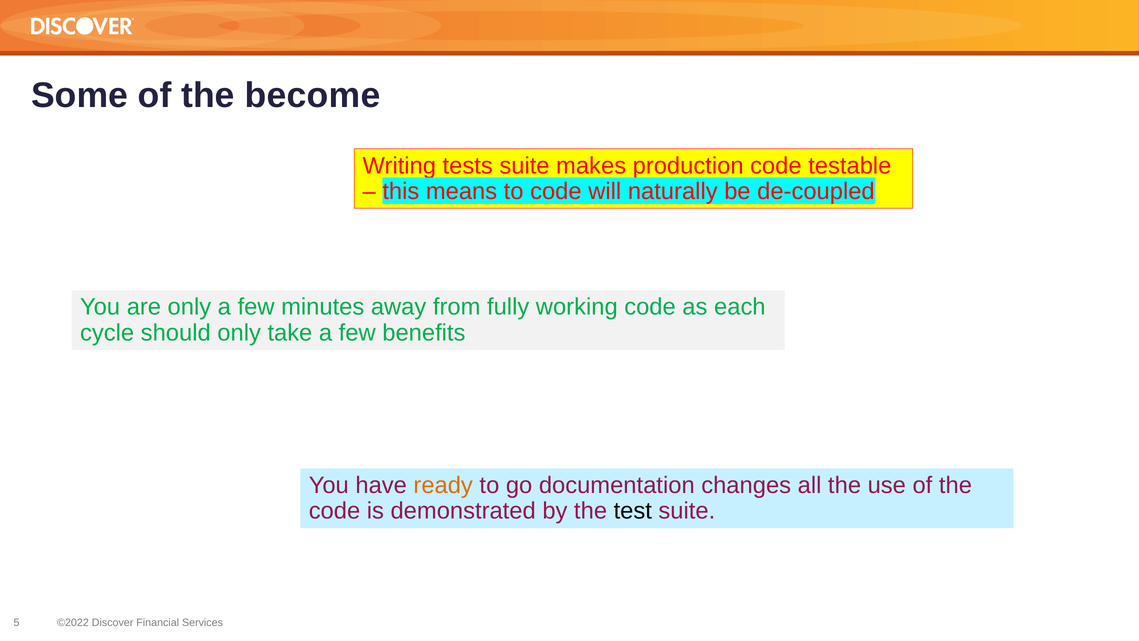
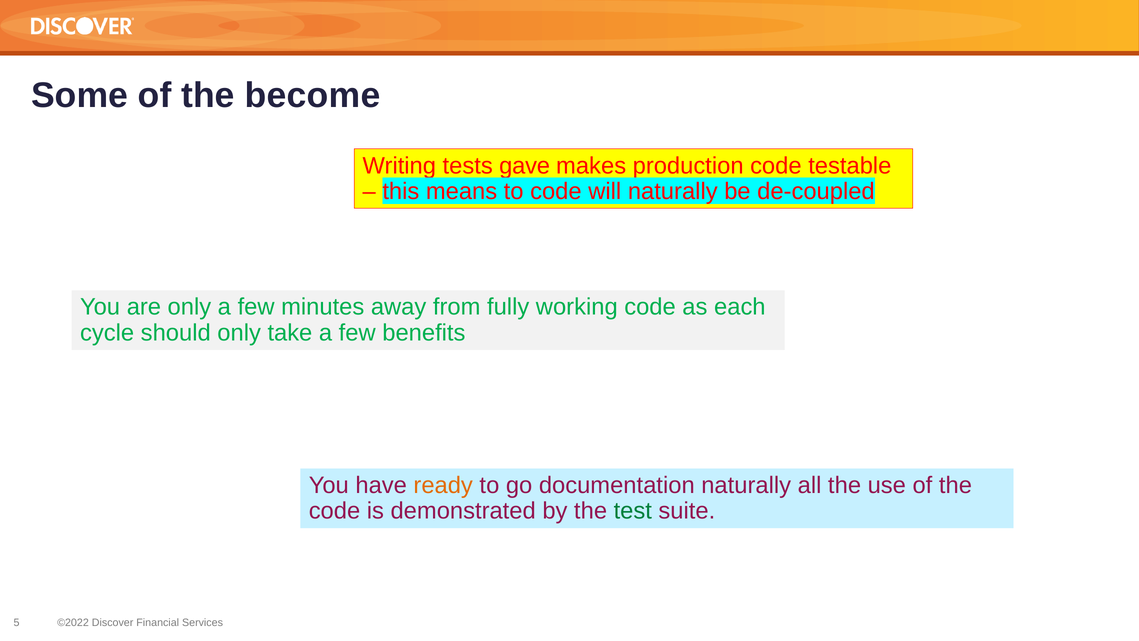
tests suite: suite -> gave
documentation changes: changes -> naturally
test colour: black -> green
